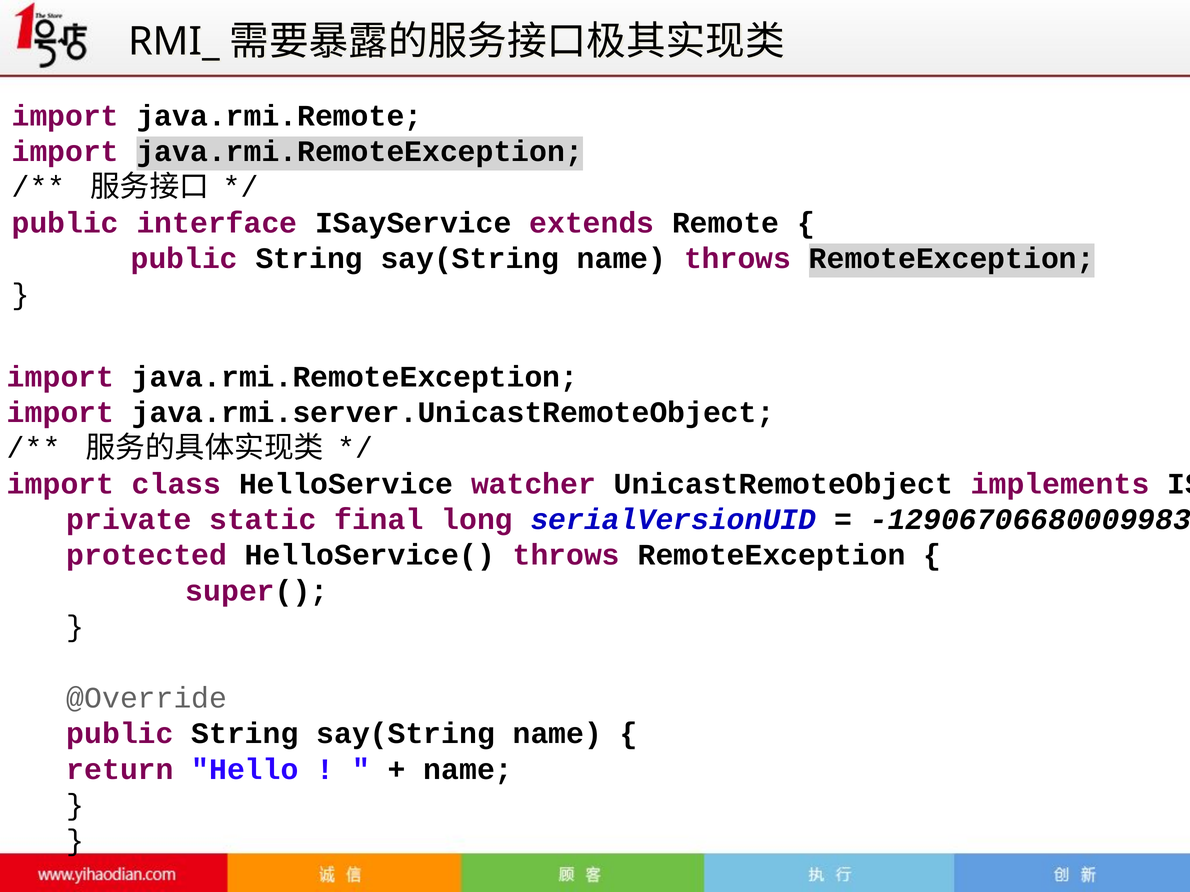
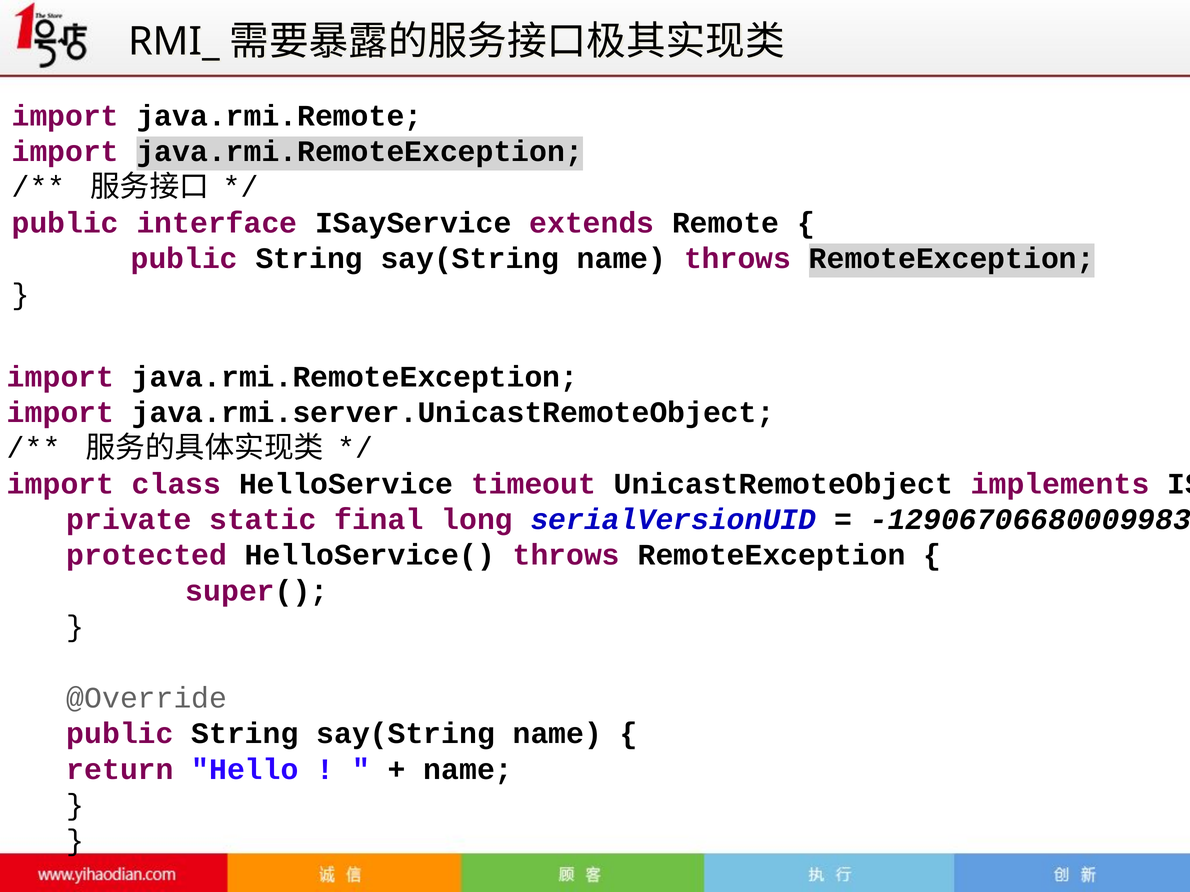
watcher: watcher -> timeout
